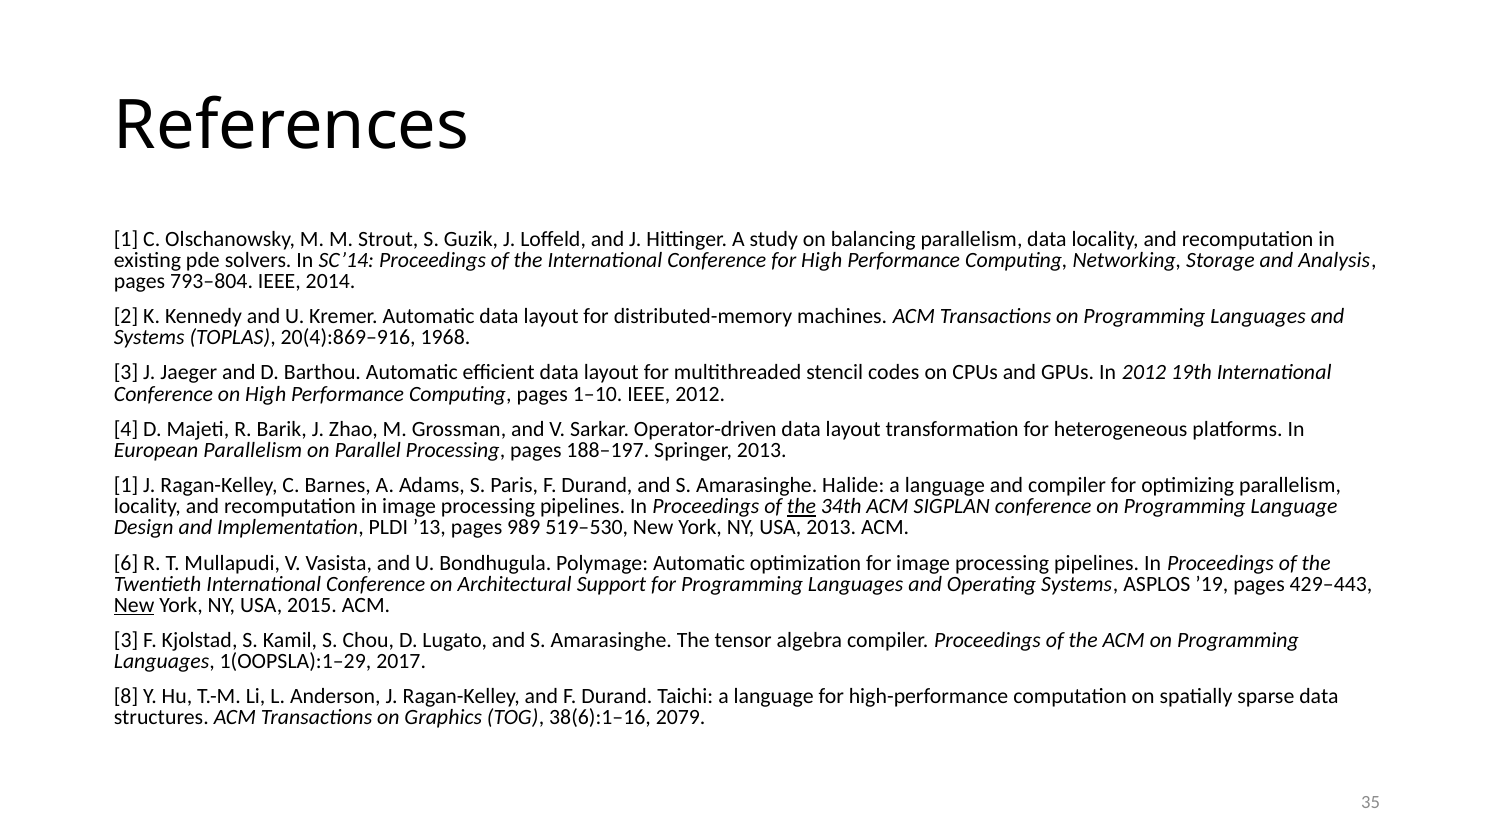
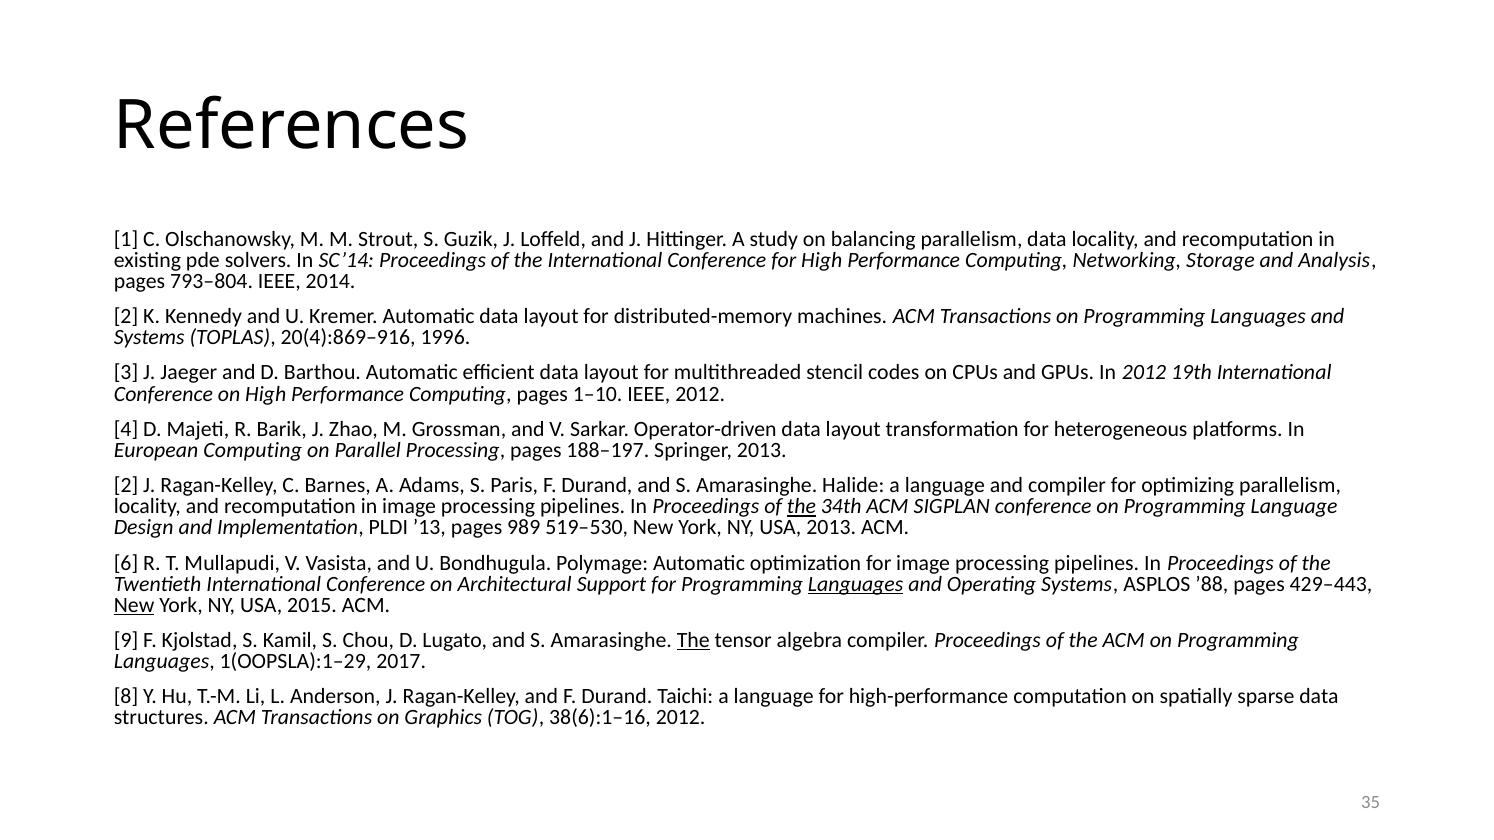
1968: 1968 -> 1996
European Parallelism: Parallelism -> Computing
1 at (126, 486): 1 -> 2
Languages at (856, 584) underline: none -> present
’19: ’19 -> ’88
3 at (126, 641): 3 -> 9
The at (693, 641) underline: none -> present
38(6):1–16 2079: 2079 -> 2012
